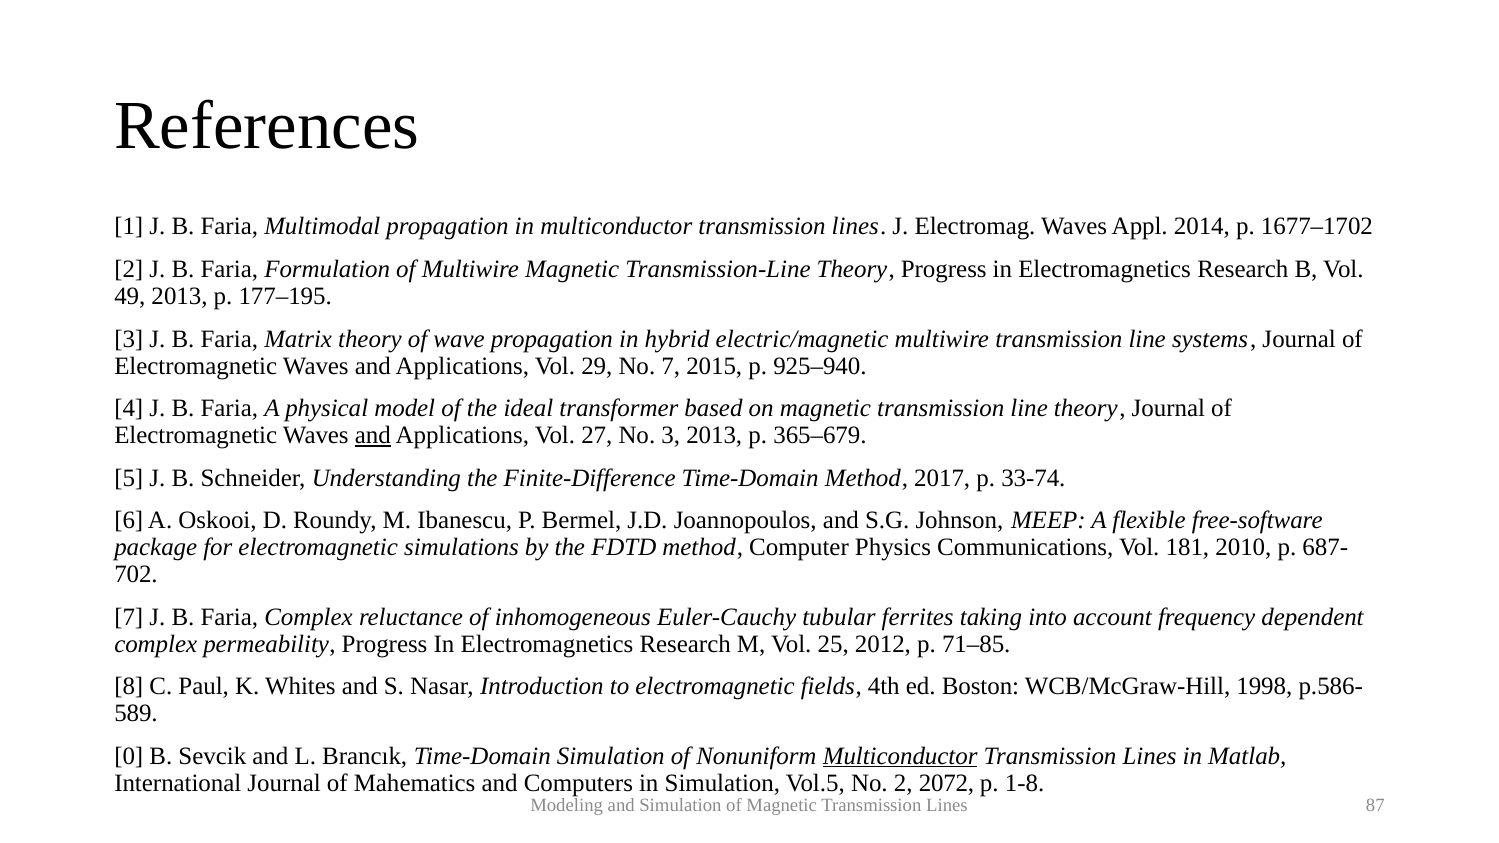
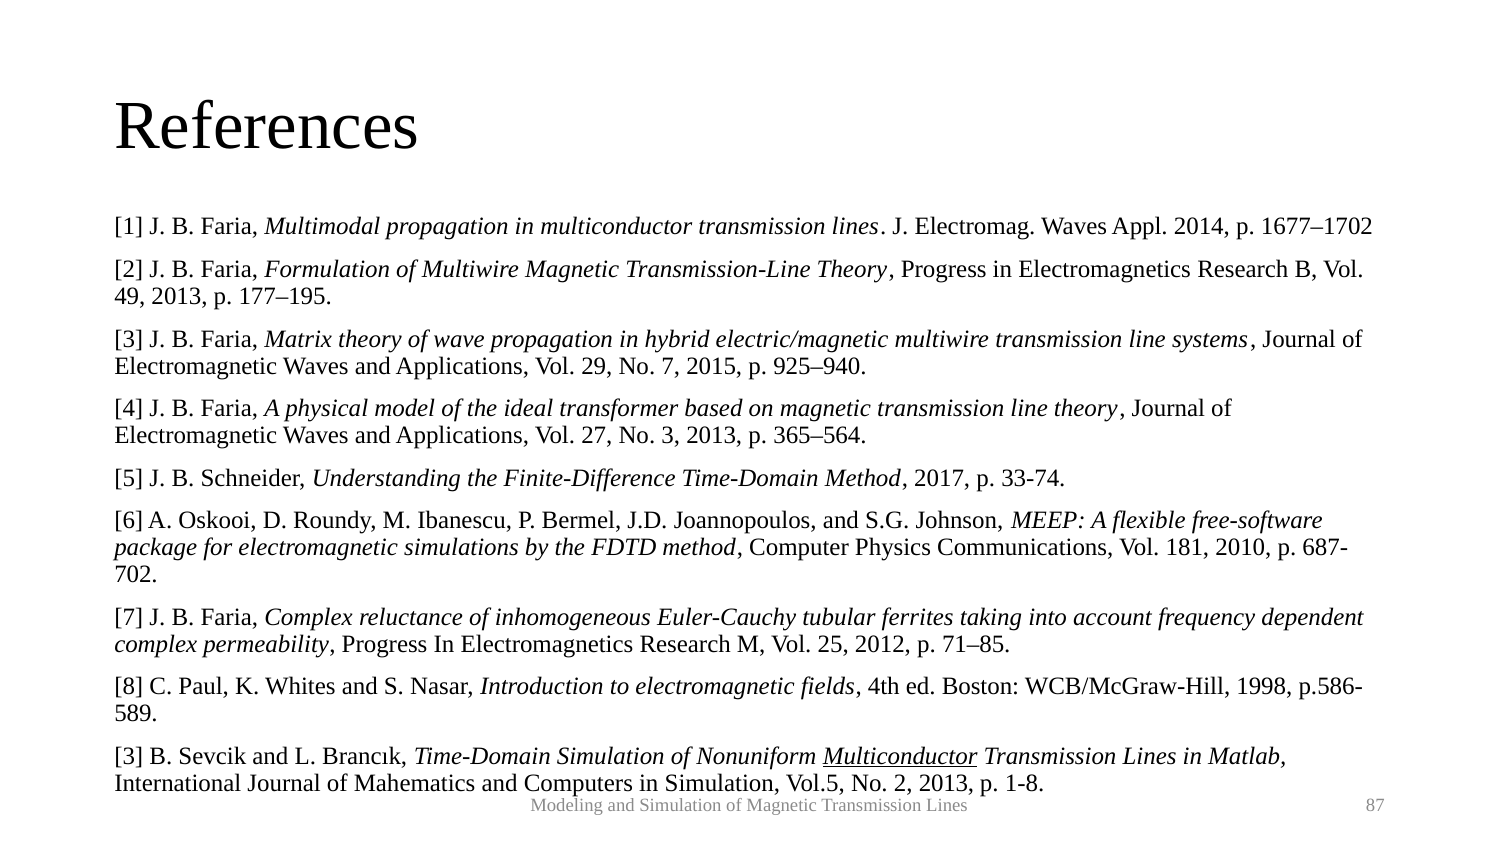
and at (373, 435) underline: present -> none
365–679: 365–679 -> 365–564
0 at (129, 756): 0 -> 3
2 2072: 2072 -> 2013
